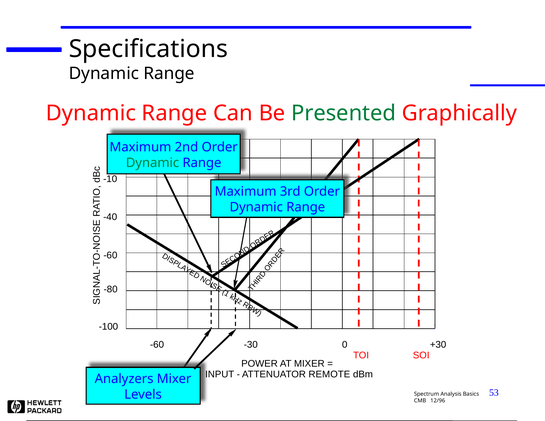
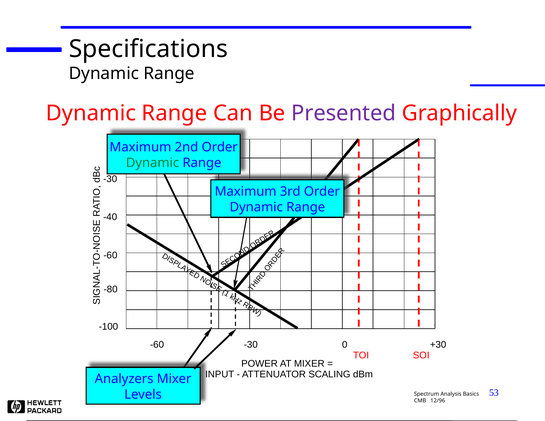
Presented colour: green -> purple
-10 at (110, 179): -10 -> -30
REMOTE: REMOTE -> SCALING
